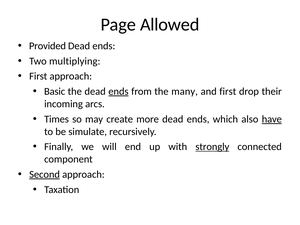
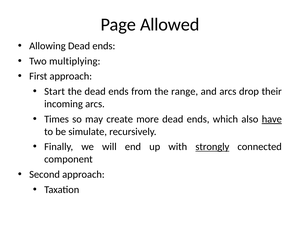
Provided: Provided -> Allowing
Basic: Basic -> Start
ends at (118, 91) underline: present -> none
many: many -> range
and first: first -> arcs
Second underline: present -> none
